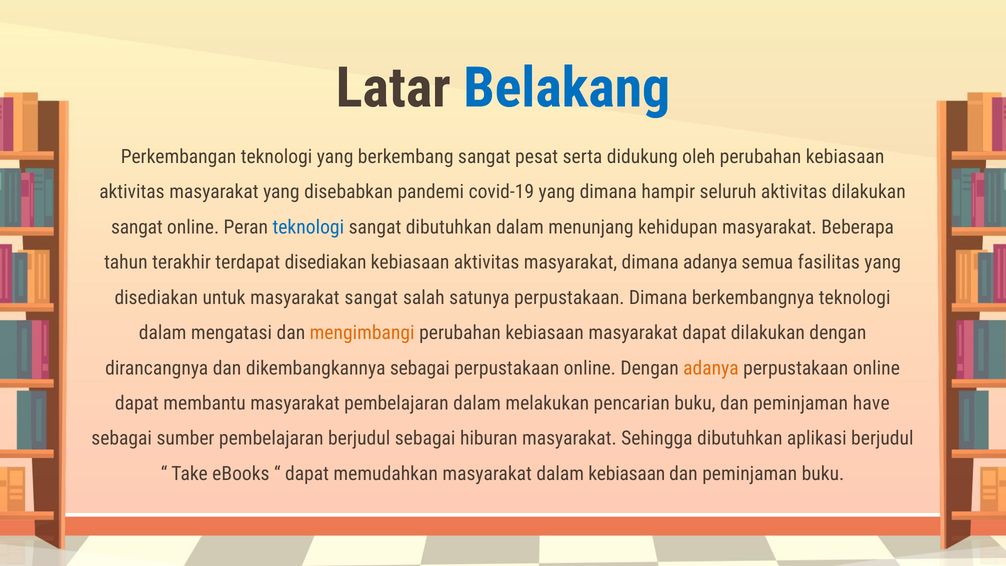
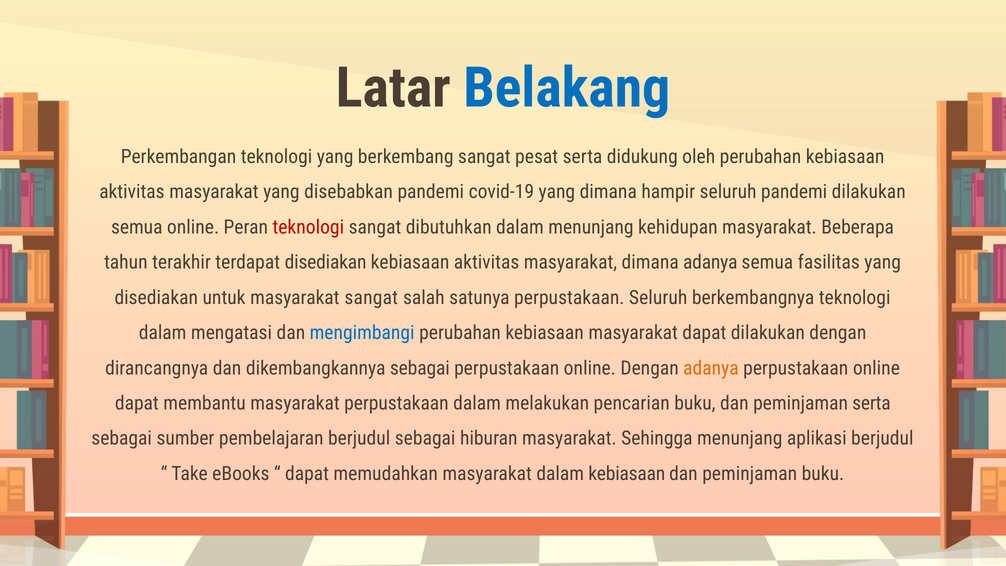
seluruh aktivitas: aktivitas -> pandemi
sangat at (137, 227): sangat -> semua
teknologi at (308, 227) colour: blue -> red
perpustakaan Dimana: Dimana -> Seluruh
mengimbangi colour: orange -> blue
masyarakat pembelajaran: pembelajaran -> perpustakaan
peminjaman have: have -> serta
Sehingga dibutuhkan: dibutuhkan -> menunjang
